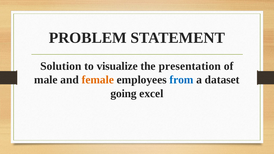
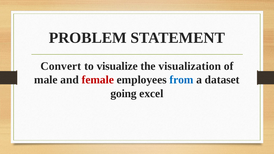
Solution: Solution -> Convert
presentation: presentation -> visualization
female colour: orange -> red
